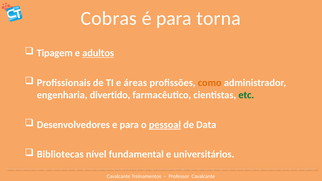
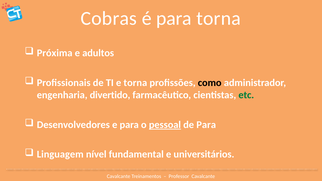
Tipagem: Tipagem -> Próxima
adultos underline: present -> none
e áreas: áreas -> torna
como colour: orange -> black
de Data: Data -> Para
Bibliotecas: Bibliotecas -> Linguagem
